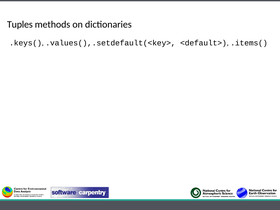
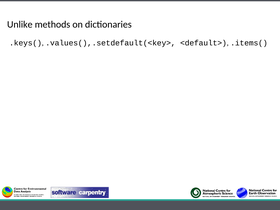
Tuples: Tuples -> Unlike
